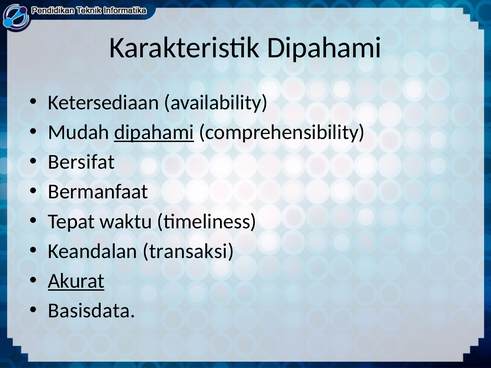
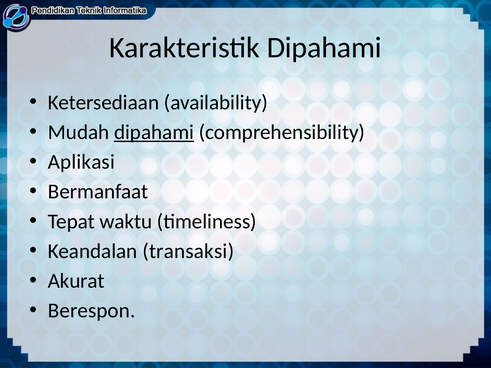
Bersifat: Bersifat -> Aplikasi
Akurat underline: present -> none
Basisdata: Basisdata -> Berespon
